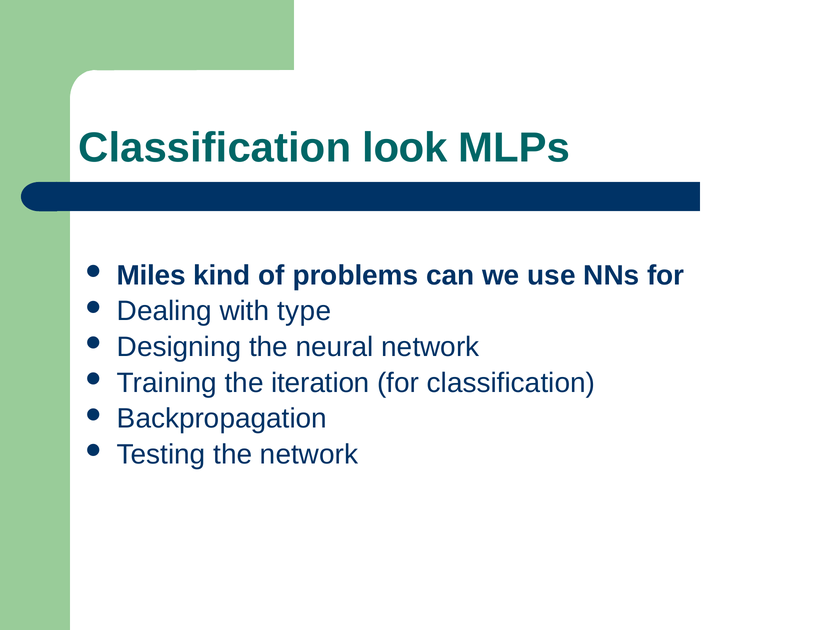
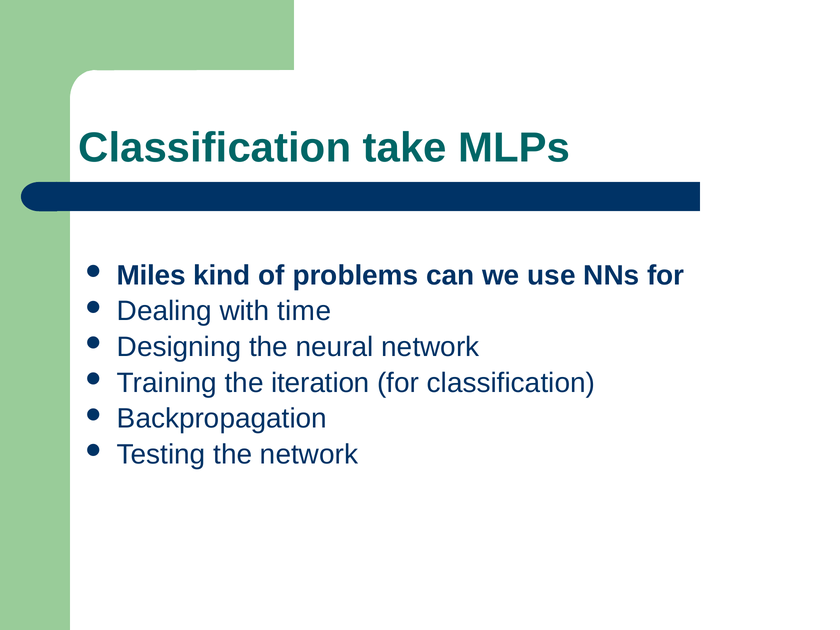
look: look -> take
type: type -> time
